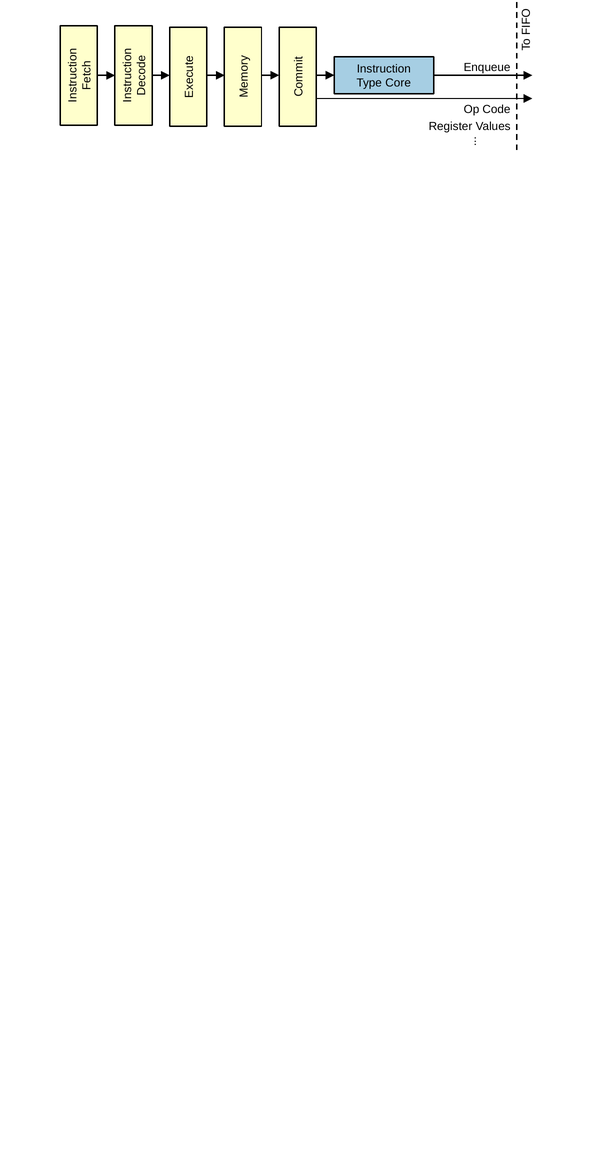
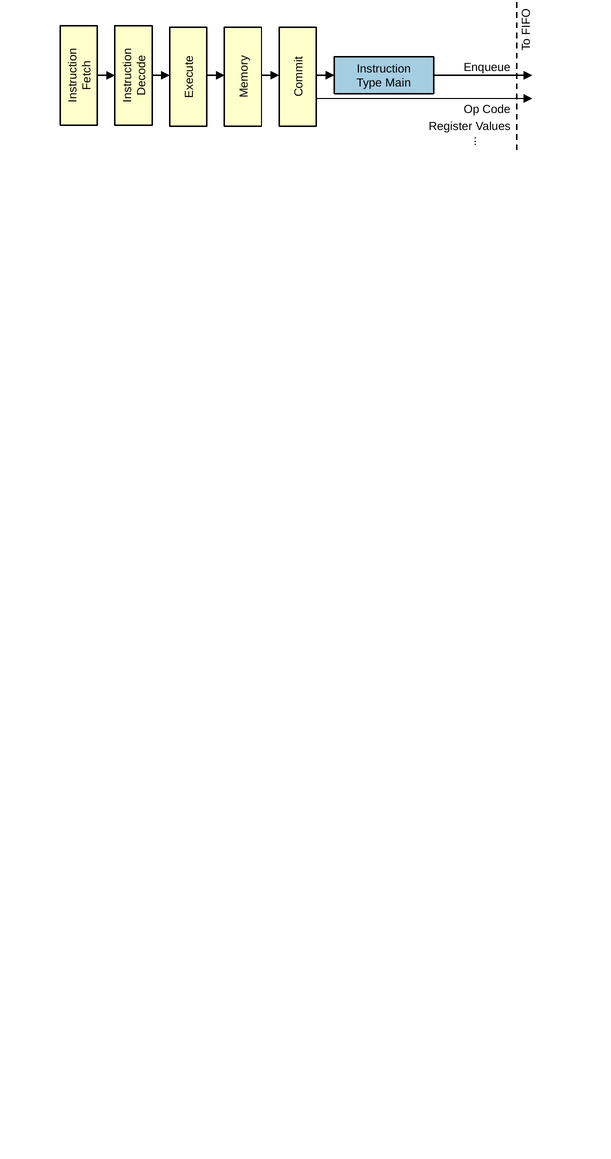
Core: Core -> Main
